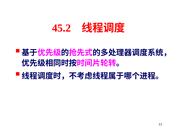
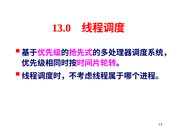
45.2: 45.2 -> 13.0
